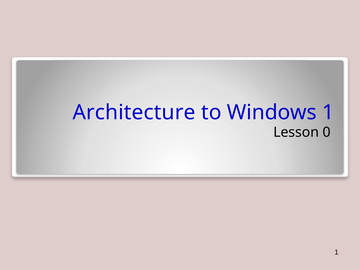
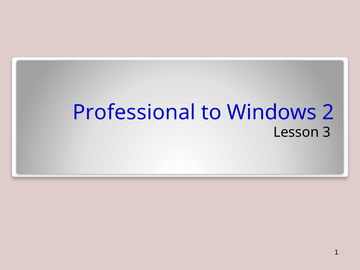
Architecture: Architecture -> Professional
Windows 1: 1 -> 2
0: 0 -> 3
